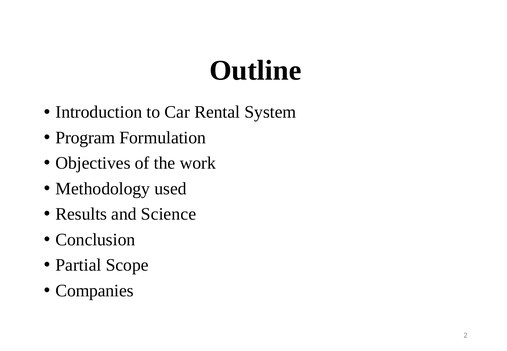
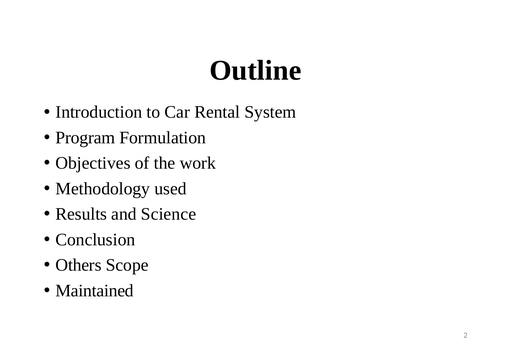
Partial: Partial -> Others
Companies: Companies -> Maintained
